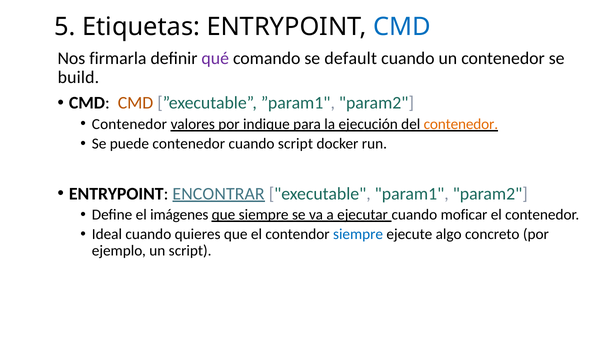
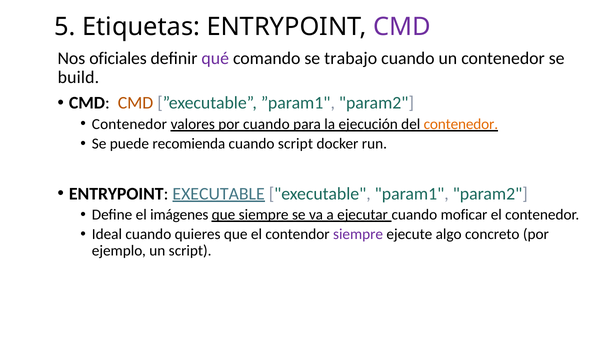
CMD at (402, 27) colour: blue -> purple
firmarla: firmarla -> oficiales
default: default -> trabajo
por indique: indique -> cuando
puede contenedor: contenedor -> recomienda
ENTRYPOINT ENCONTRAR: ENCONTRAR -> EXECUTABLE
siempre at (358, 234) colour: blue -> purple
